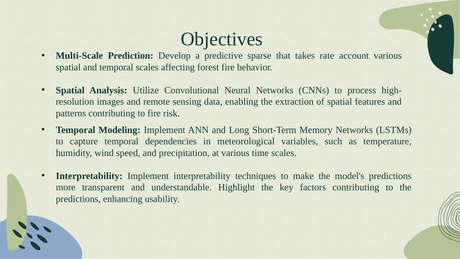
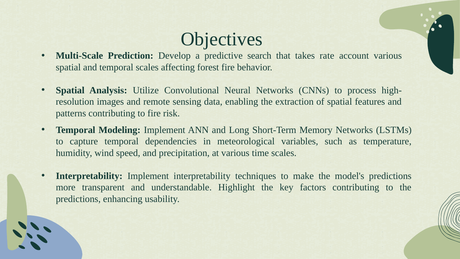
sparse: sparse -> search
